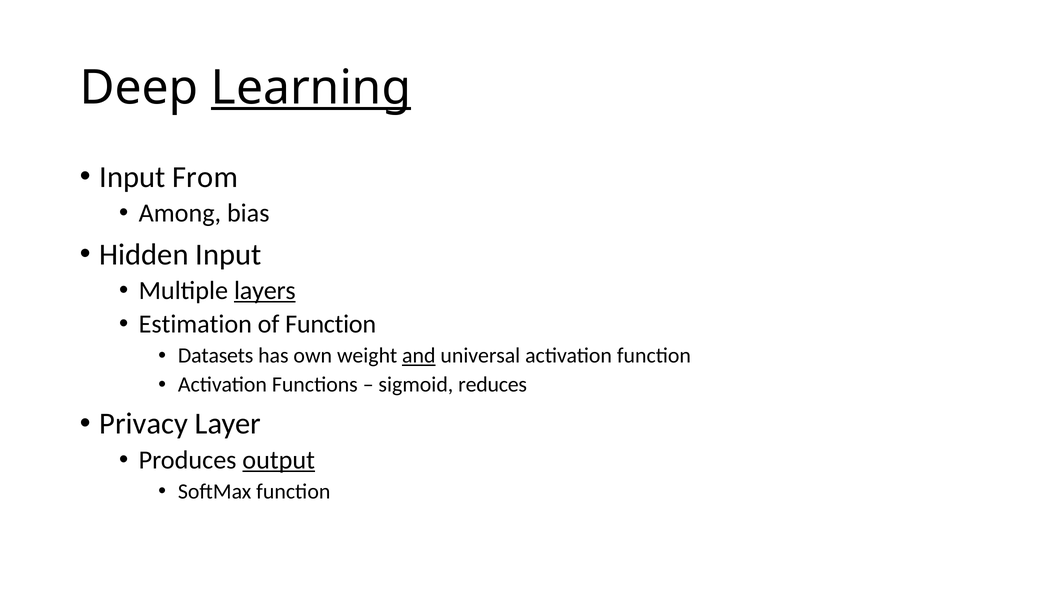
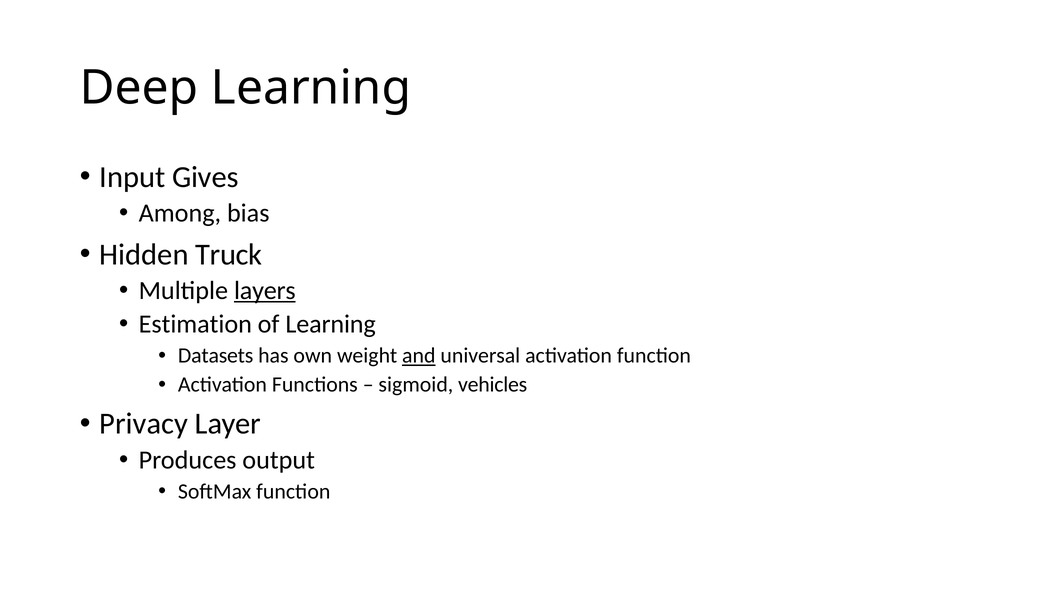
Learning at (311, 88) underline: present -> none
From: From -> Gives
Hidden Input: Input -> Truck
of Function: Function -> Learning
reduces: reduces -> vehicles
output underline: present -> none
